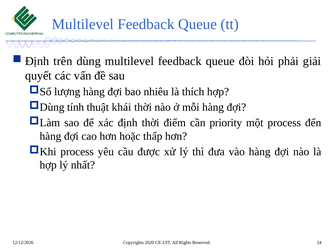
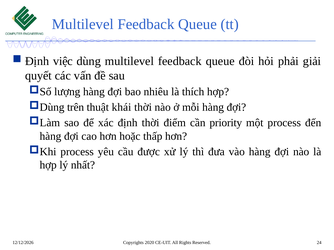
trên: trên -> việc
tính: tính -> trên
